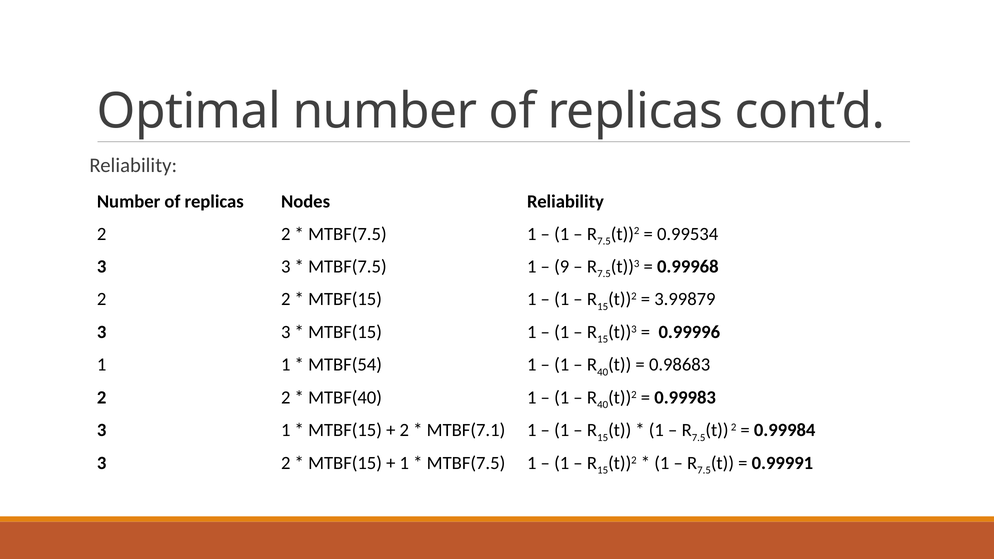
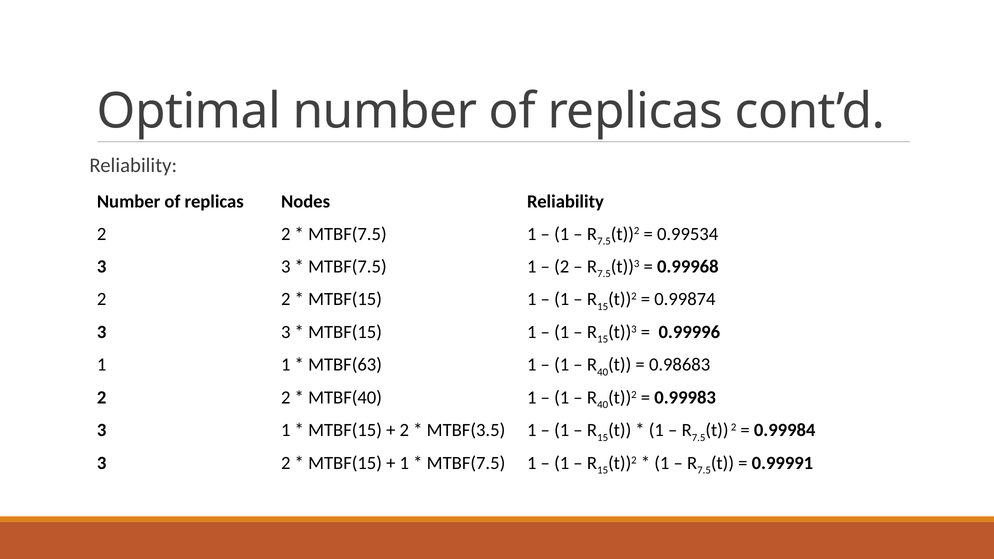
9 at (562, 267): 9 -> 2
3.99879: 3.99879 -> 0.99874
MTBF(54: MTBF(54 -> MTBF(63
MTBF(7.1: MTBF(7.1 -> MTBF(3.5
